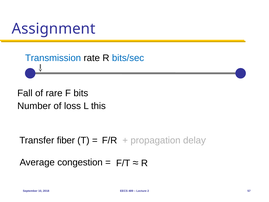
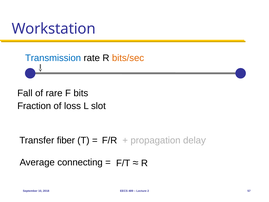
Assignment: Assignment -> Workstation
bits/sec colour: blue -> orange
Number: Number -> Fraction
this: this -> slot
congestion: congestion -> connecting
